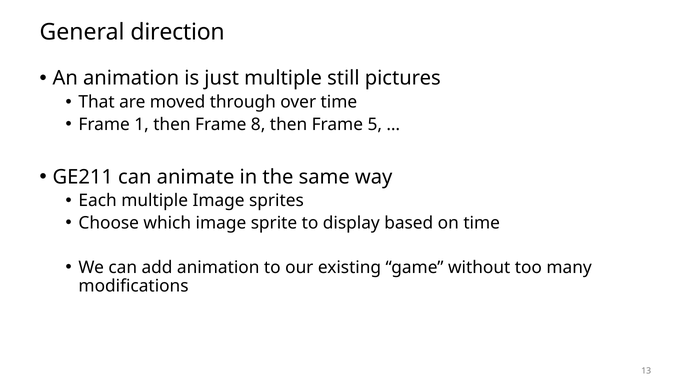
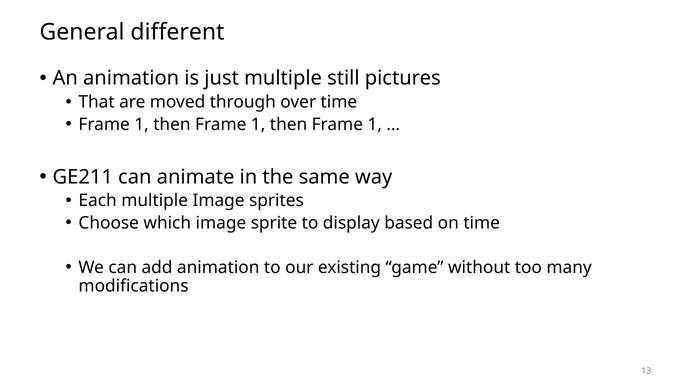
direction: direction -> different
8 at (258, 124): 8 -> 1
5 at (375, 124): 5 -> 1
